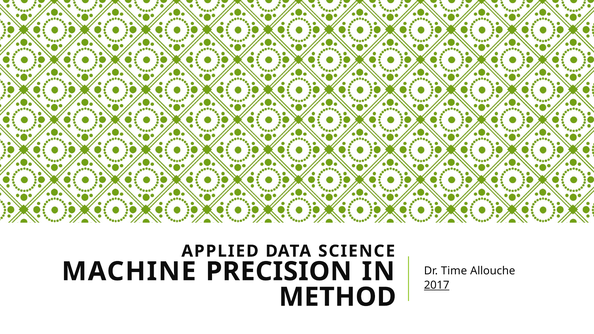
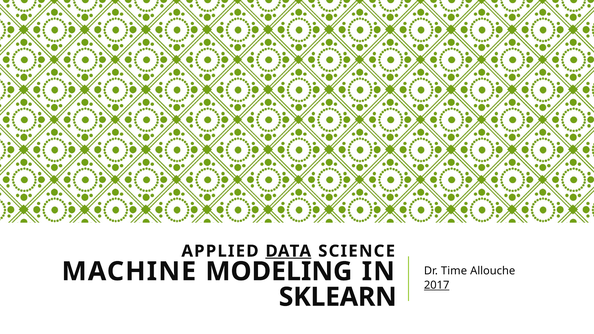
DATA underline: none -> present
PRECISION: PRECISION -> MODELING
METHOD: METHOD -> SKLEARN
